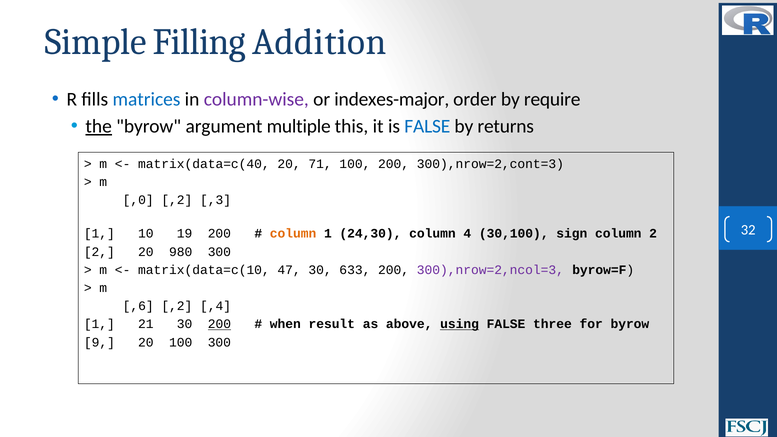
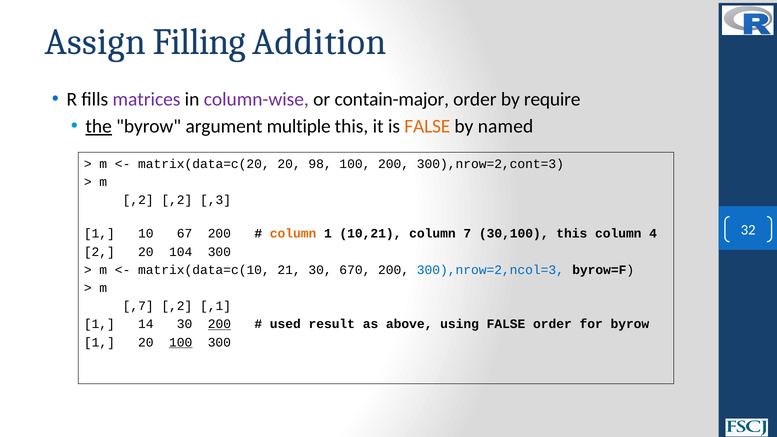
Simple: Simple -> Assign
matrices colour: blue -> purple
indexes-major: indexes-major -> contain-major
FALSE at (427, 126) colour: blue -> orange
returns: returns -> named
matrix(data=c(40: matrix(data=c(40 -> matrix(data=c(20
71: 71 -> 98
,0 at (138, 200): ,0 -> ,2
19: 19 -> 67
24,30: 24,30 -> 10,21
4: 4 -> 7
30,100 sign: sign -> this
column 2: 2 -> 4
980: 980 -> 104
47: 47 -> 21
633: 633 -> 670
300),nrow=2,ncol=3 colour: purple -> blue
,6: ,6 -> ,7
,4: ,4 -> ,1
21: 21 -> 14
when: when -> used
using underline: present -> none
FALSE three: three -> order
9 at (99, 342): 9 -> 1
100 at (181, 342) underline: none -> present
